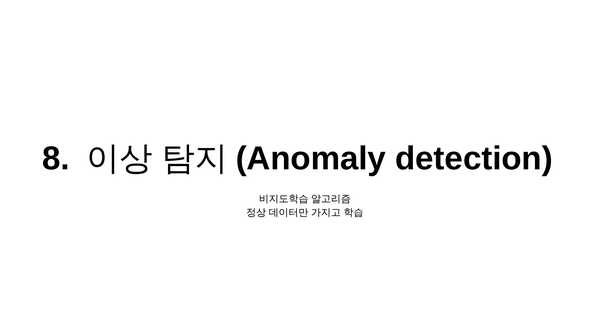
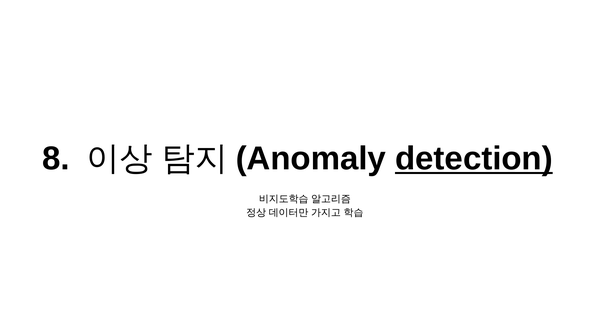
detection underline: none -> present
